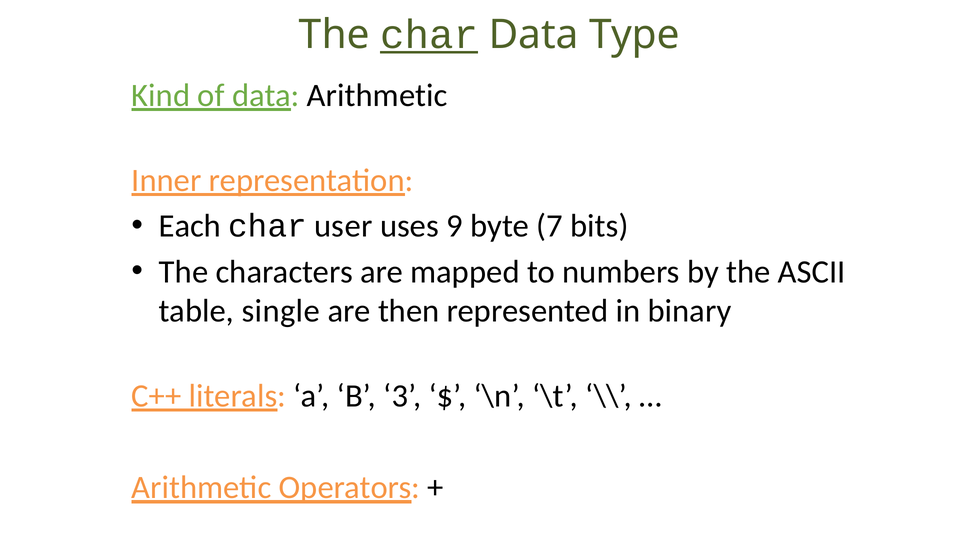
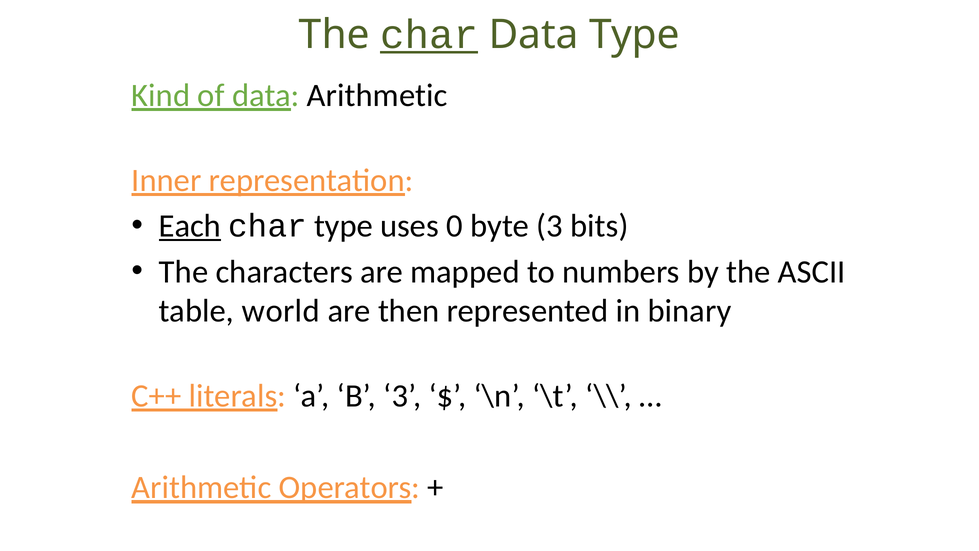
Each underline: none -> present
char user: user -> type
9: 9 -> 0
byte 7: 7 -> 3
single: single -> world
